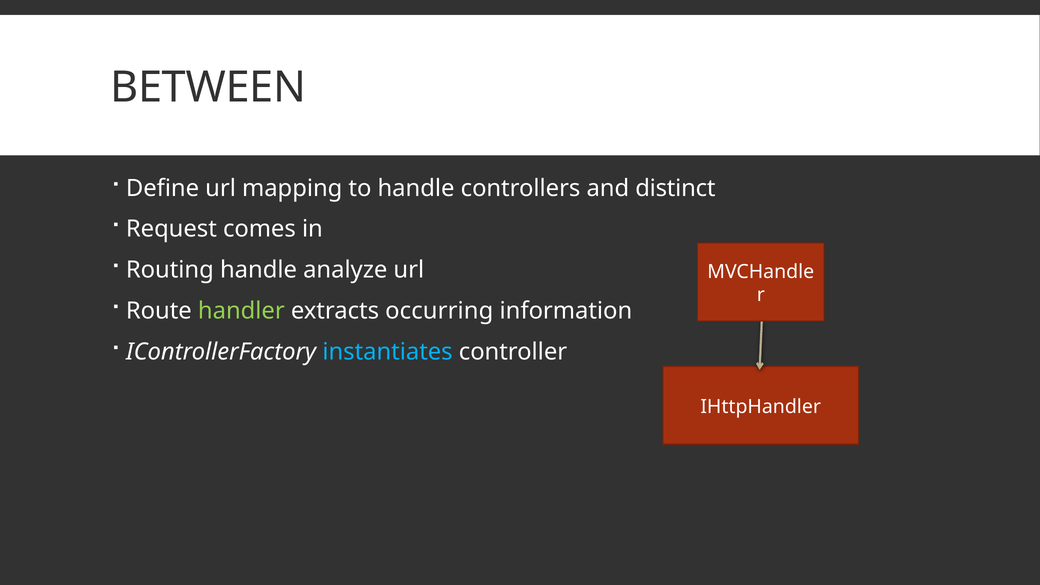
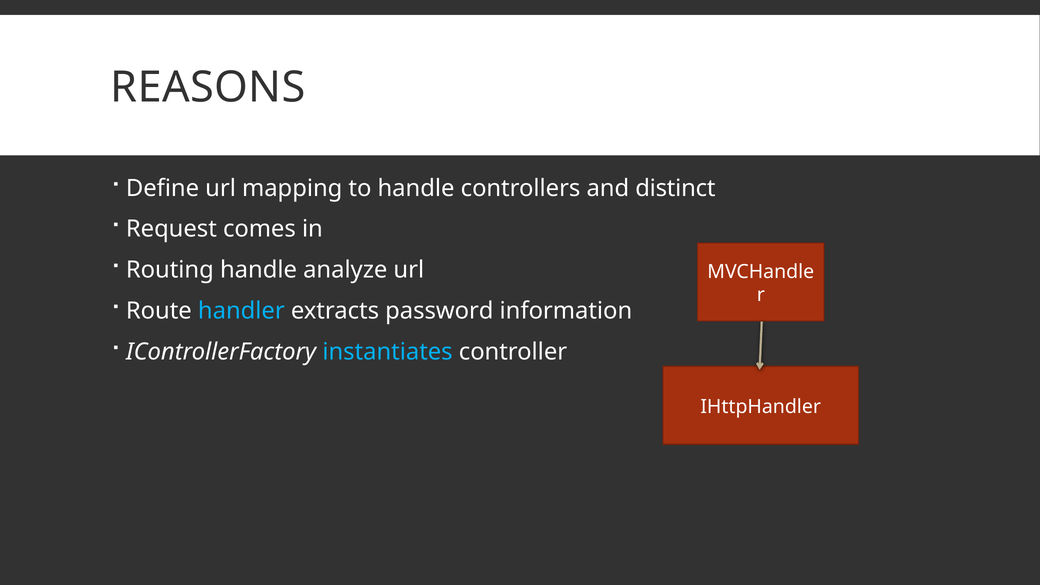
BETWEEN: BETWEEN -> REASONS
handler colour: light green -> light blue
occurring: occurring -> password
